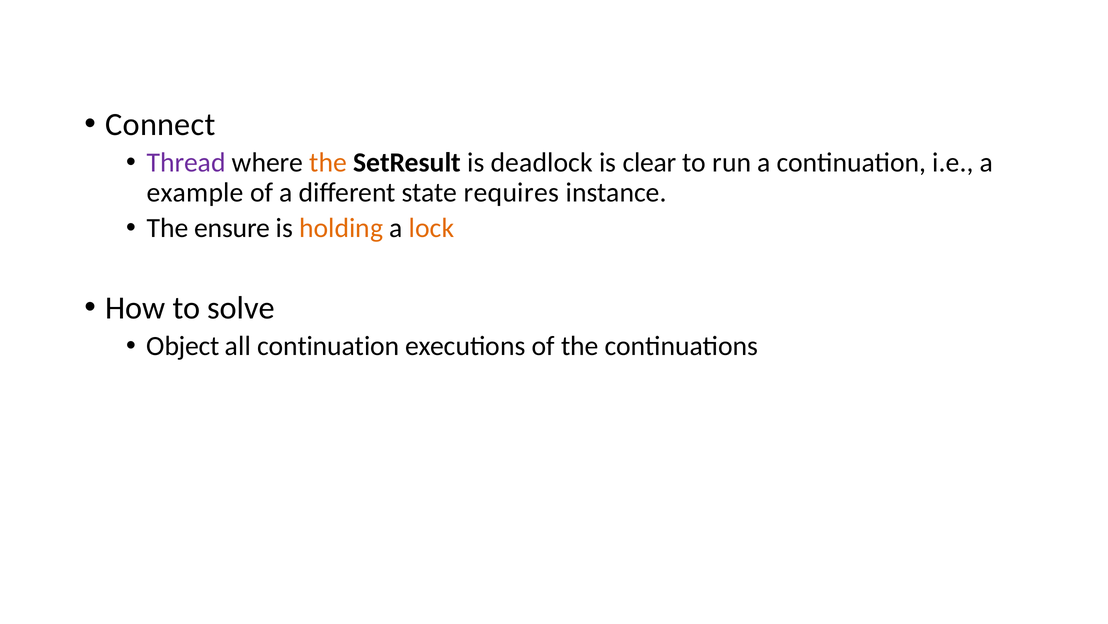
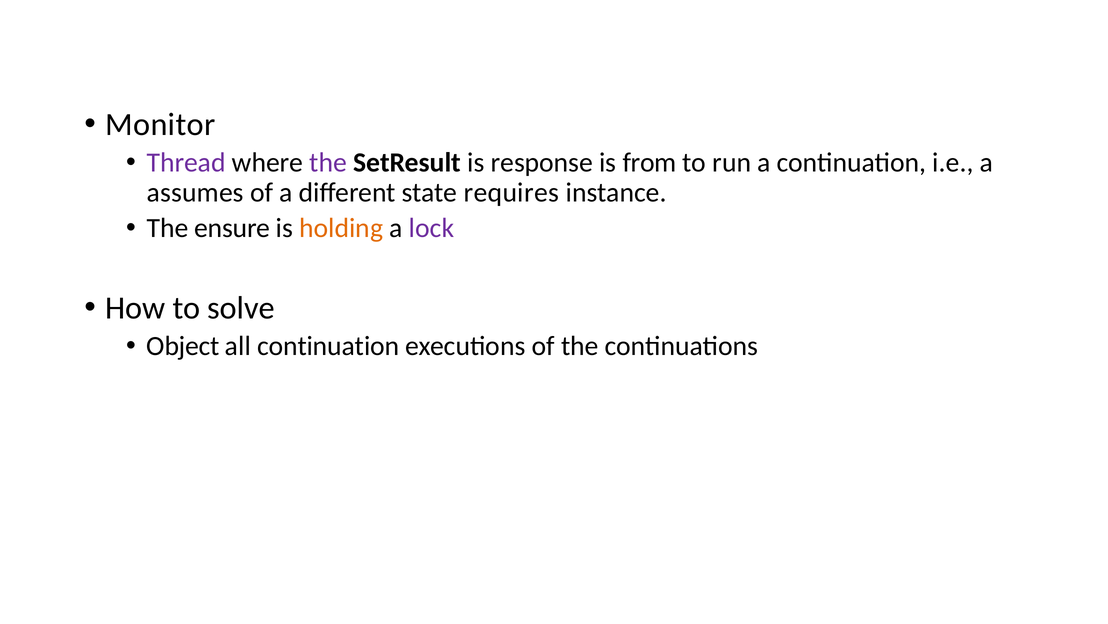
Connect: Connect -> Monitor
the at (328, 162) colour: orange -> purple
deadlock: deadlock -> response
clear: clear -> from
example: example -> assumes
lock colour: orange -> purple
